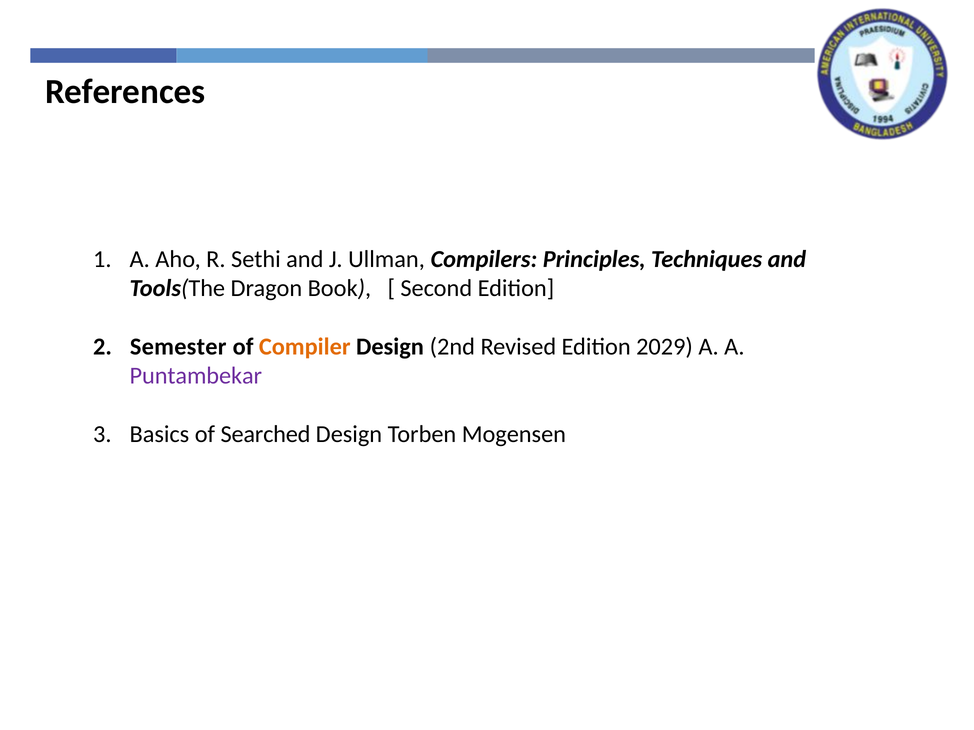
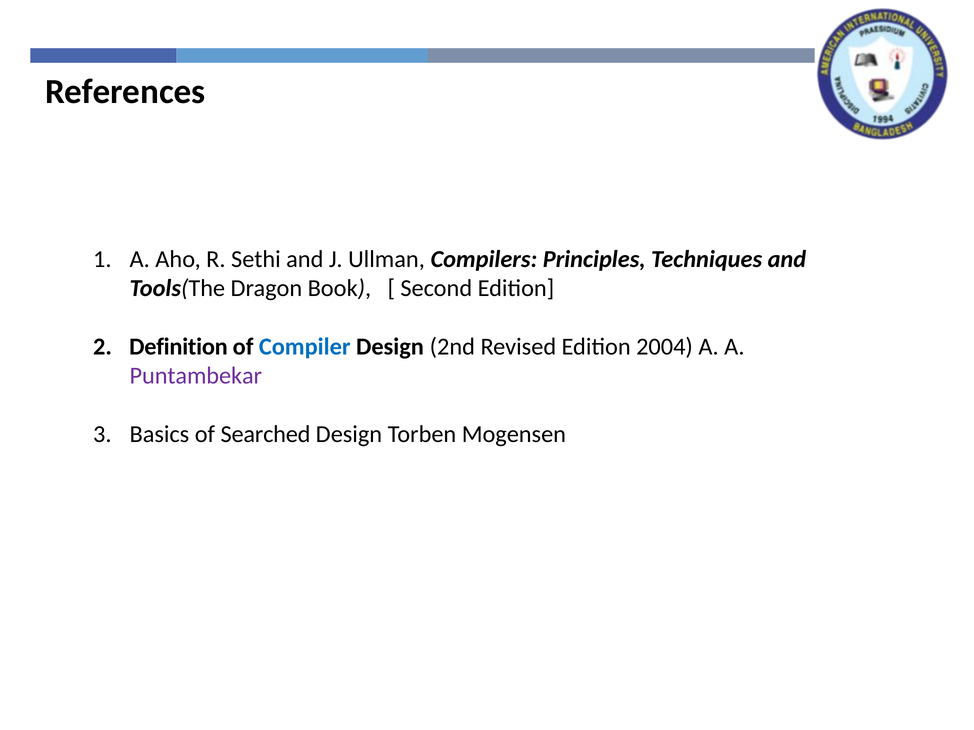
Semester: Semester -> Definition
Compiler colour: orange -> blue
2029: 2029 -> 2004
